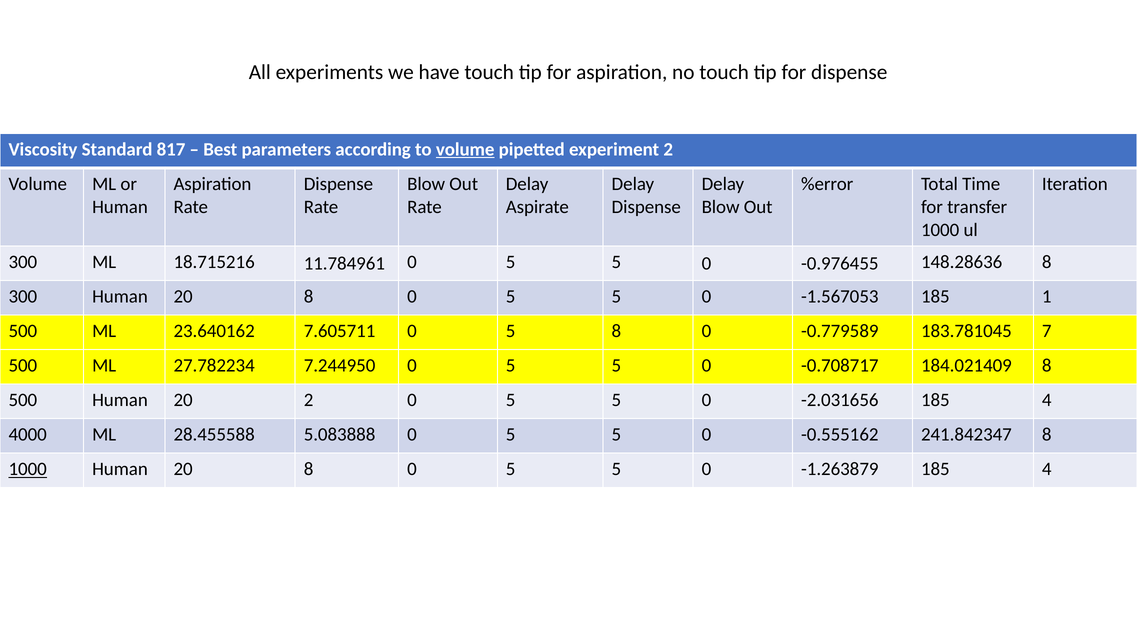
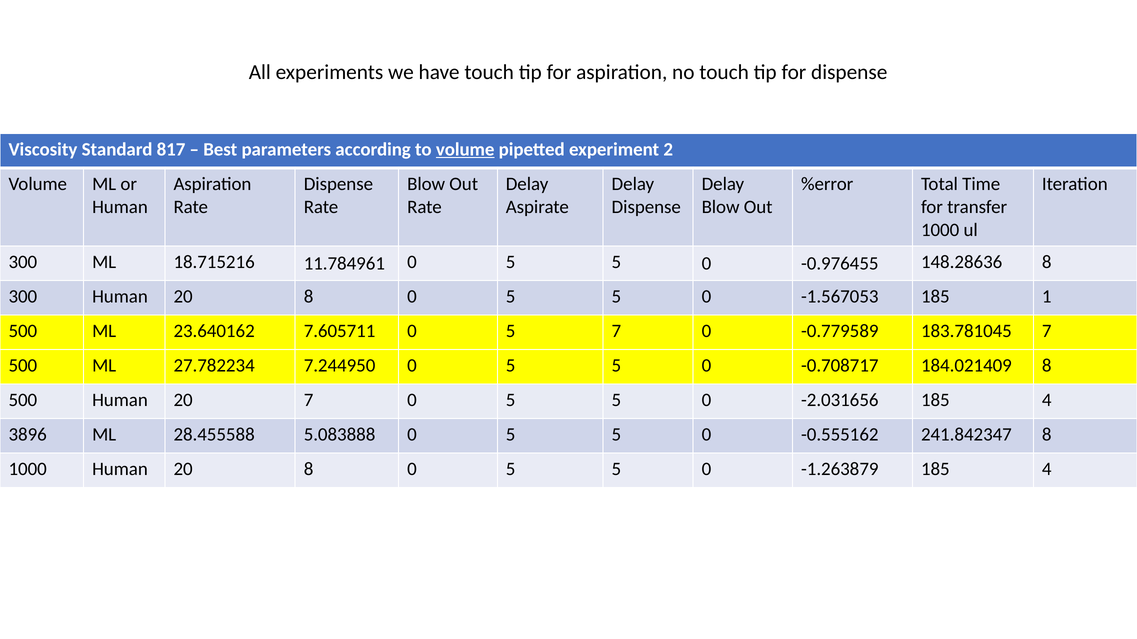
5 8: 8 -> 7
20 2: 2 -> 7
4000: 4000 -> 3896
1000 at (28, 470) underline: present -> none
